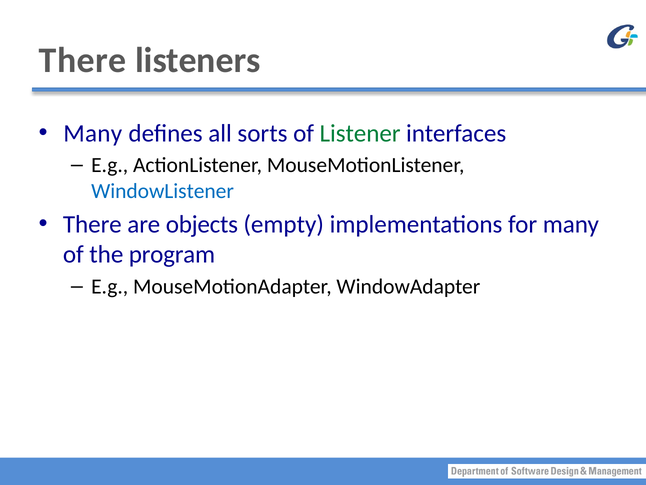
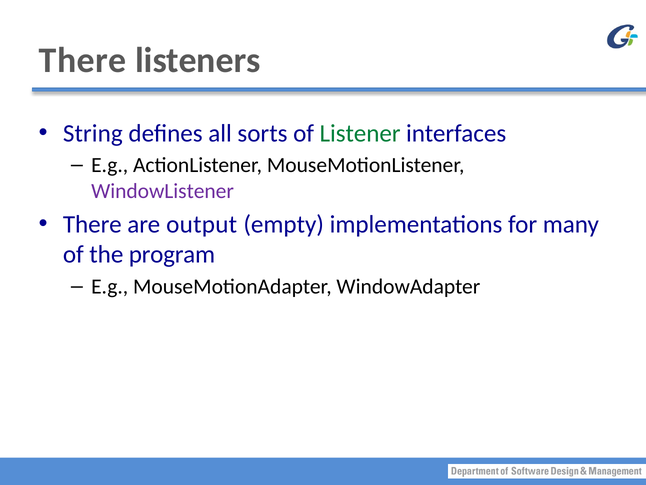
Many at (93, 133): Many -> String
WindowListener colour: blue -> purple
objects: objects -> output
